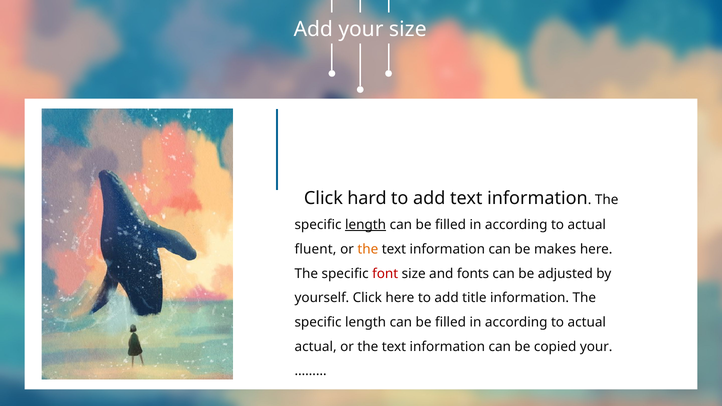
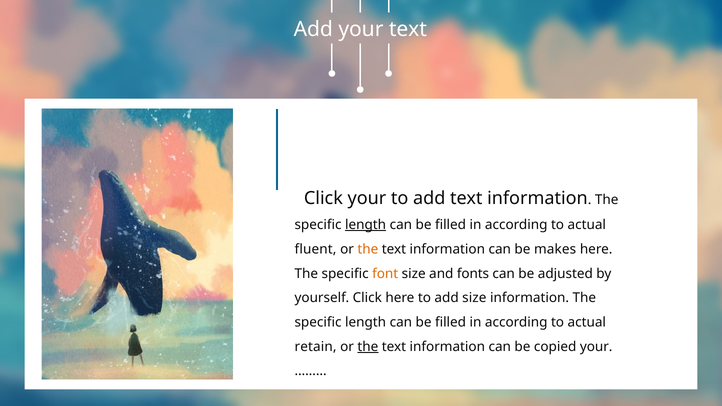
your size: size -> text
Click hard: hard -> your
font colour: red -> orange
add title: title -> size
actual at (316, 347): actual -> retain
the at (368, 347) underline: none -> present
